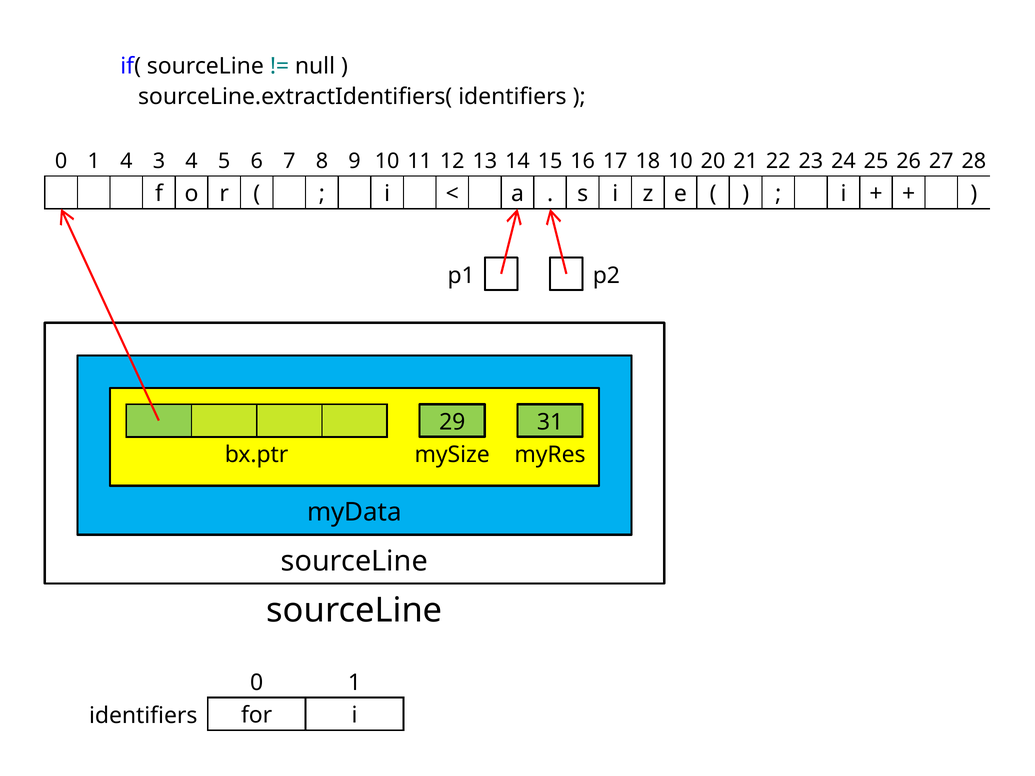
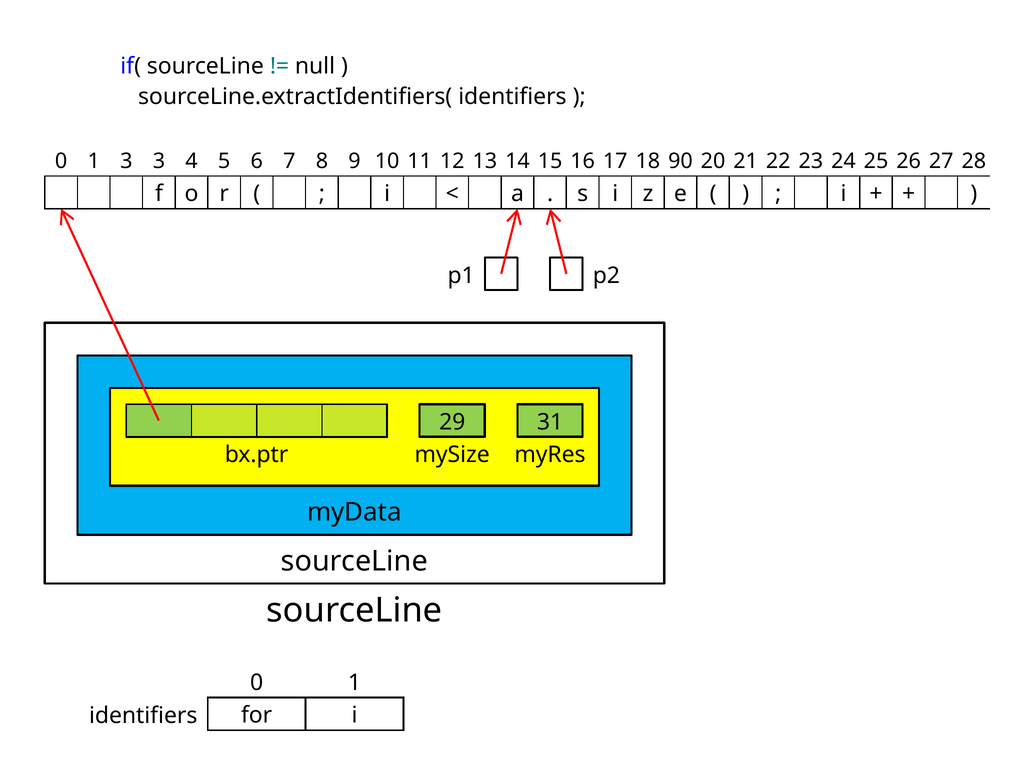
1 4: 4 -> 3
18 10: 10 -> 90
